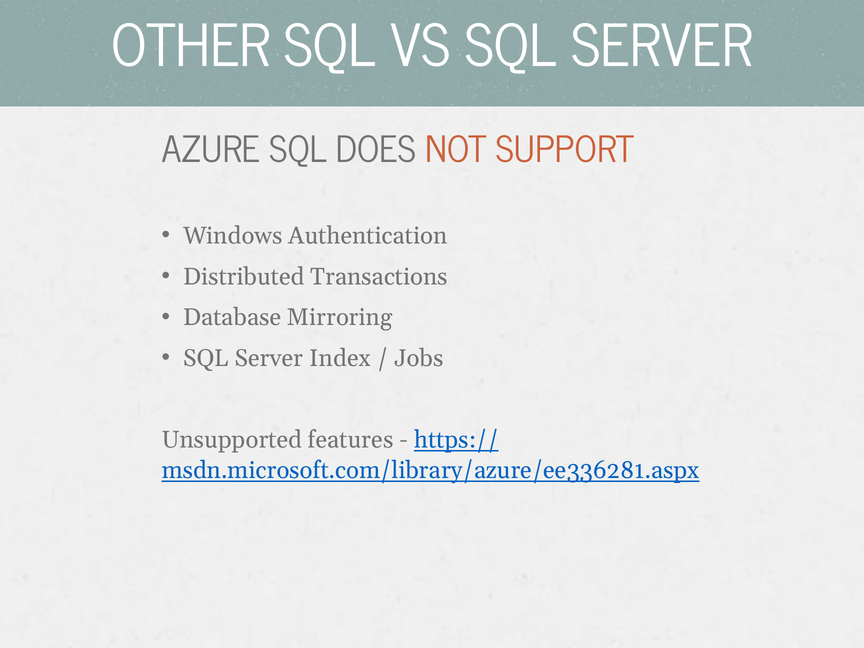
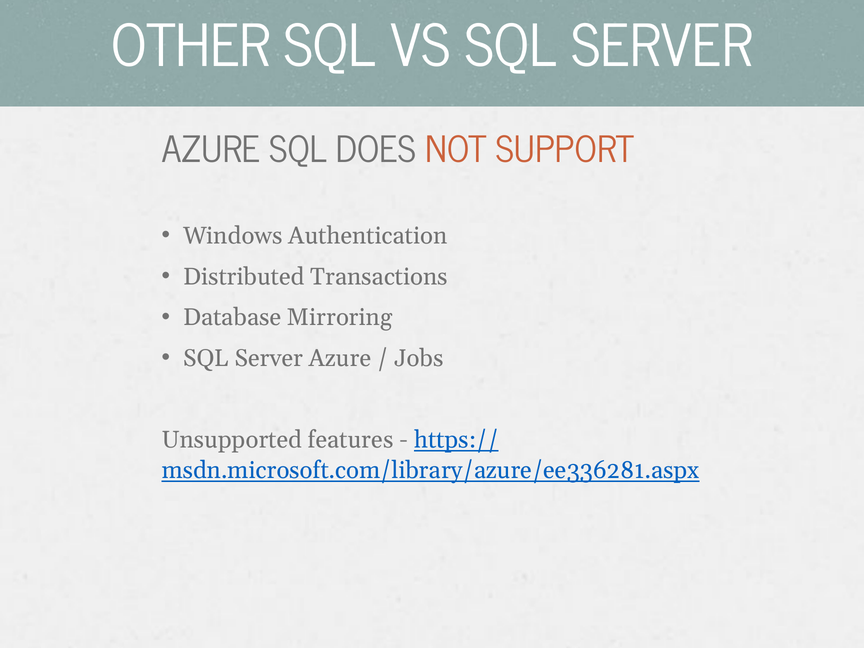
Server Index: Index -> Azure
